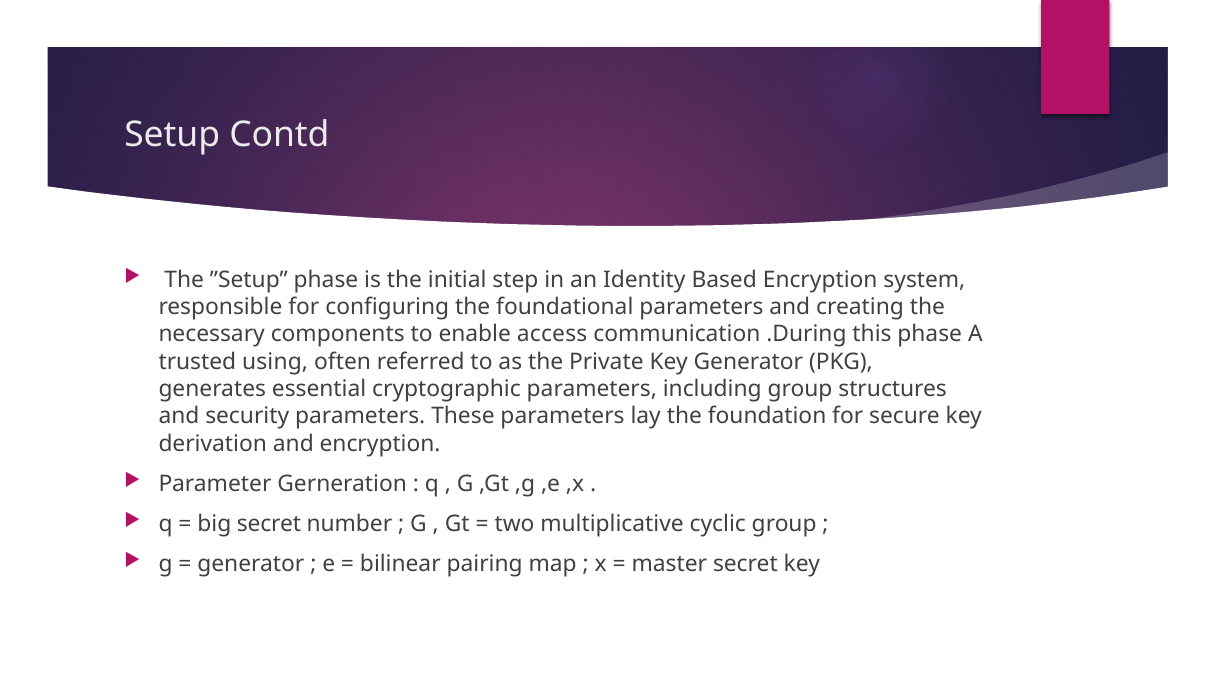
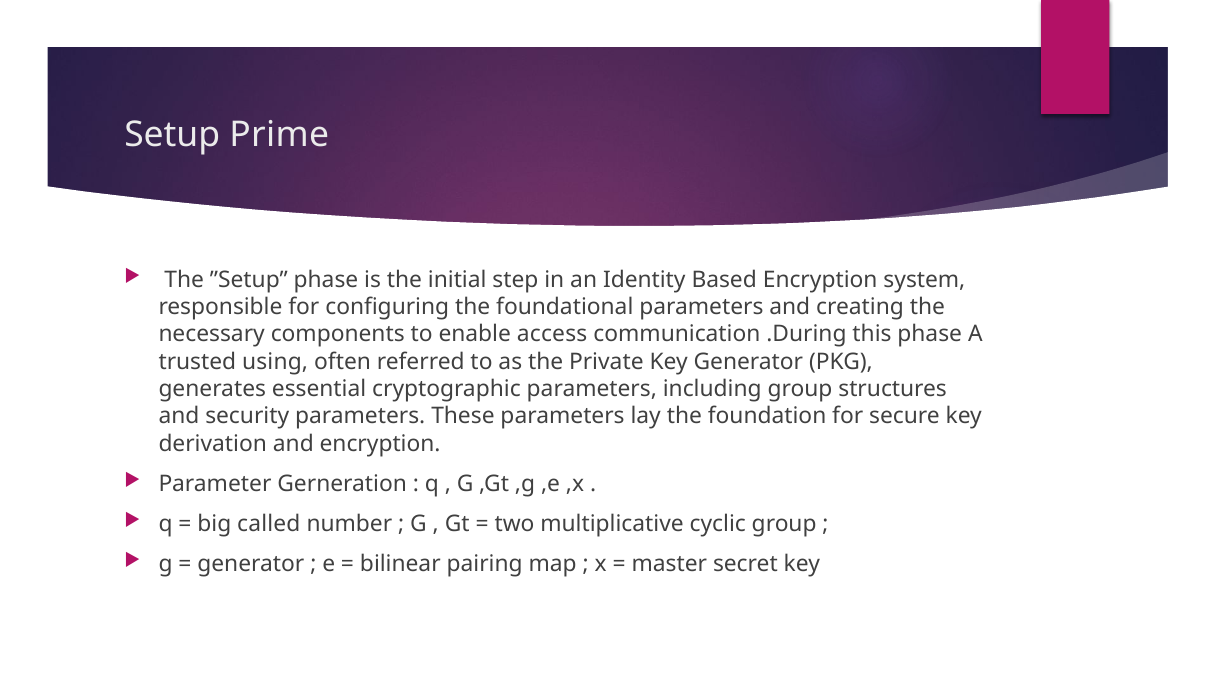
Contd: Contd -> Prime
big secret: secret -> called
